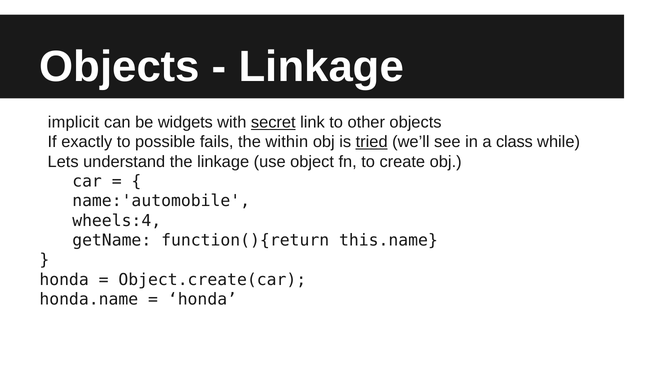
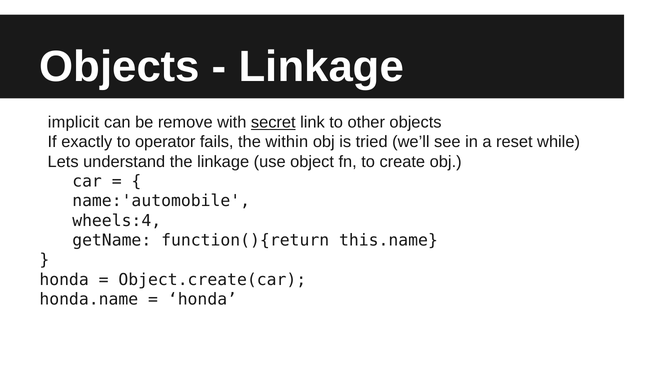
widgets: widgets -> remove
possible: possible -> operator
tried underline: present -> none
class: class -> reset
